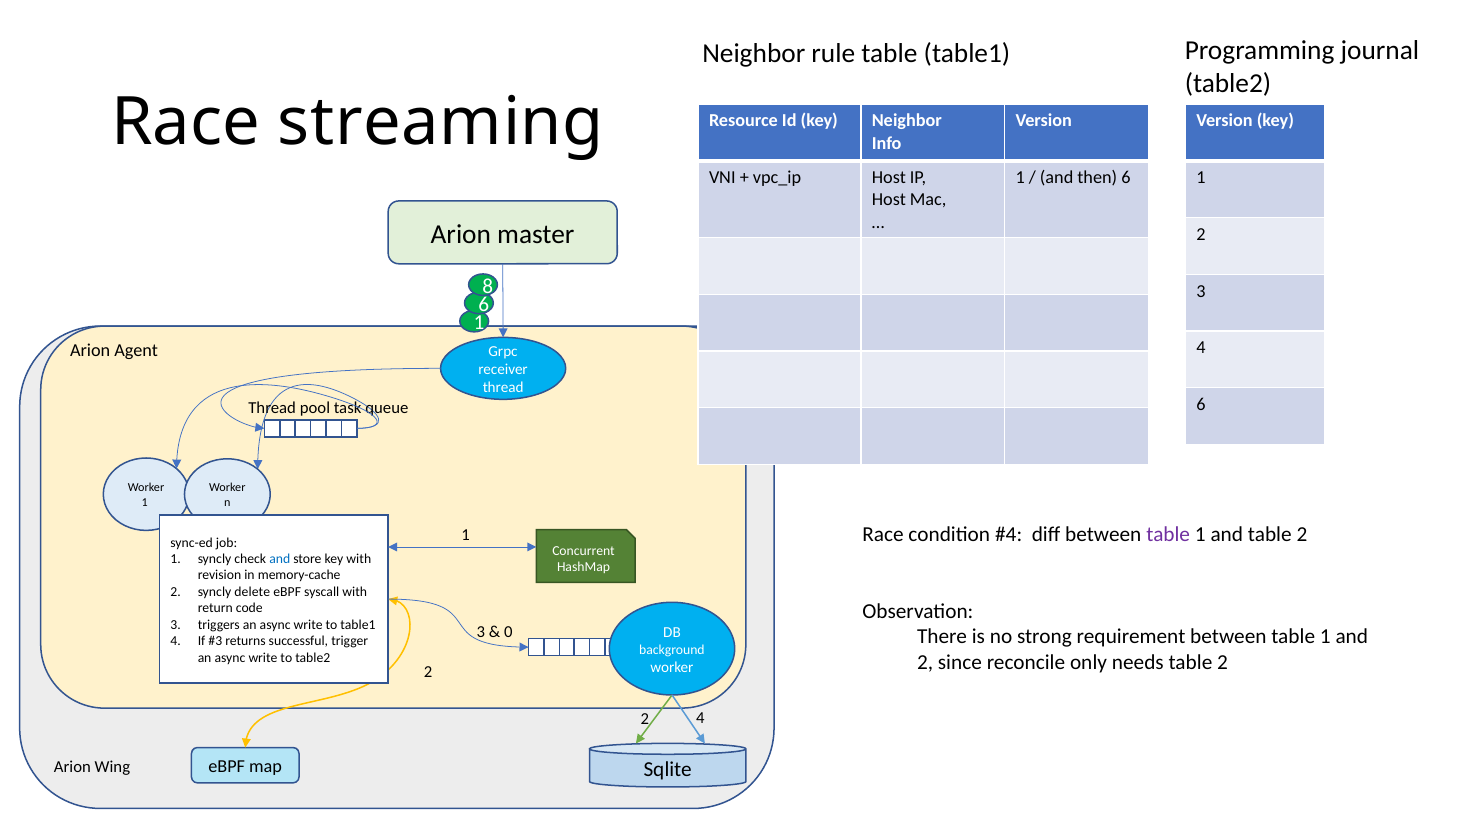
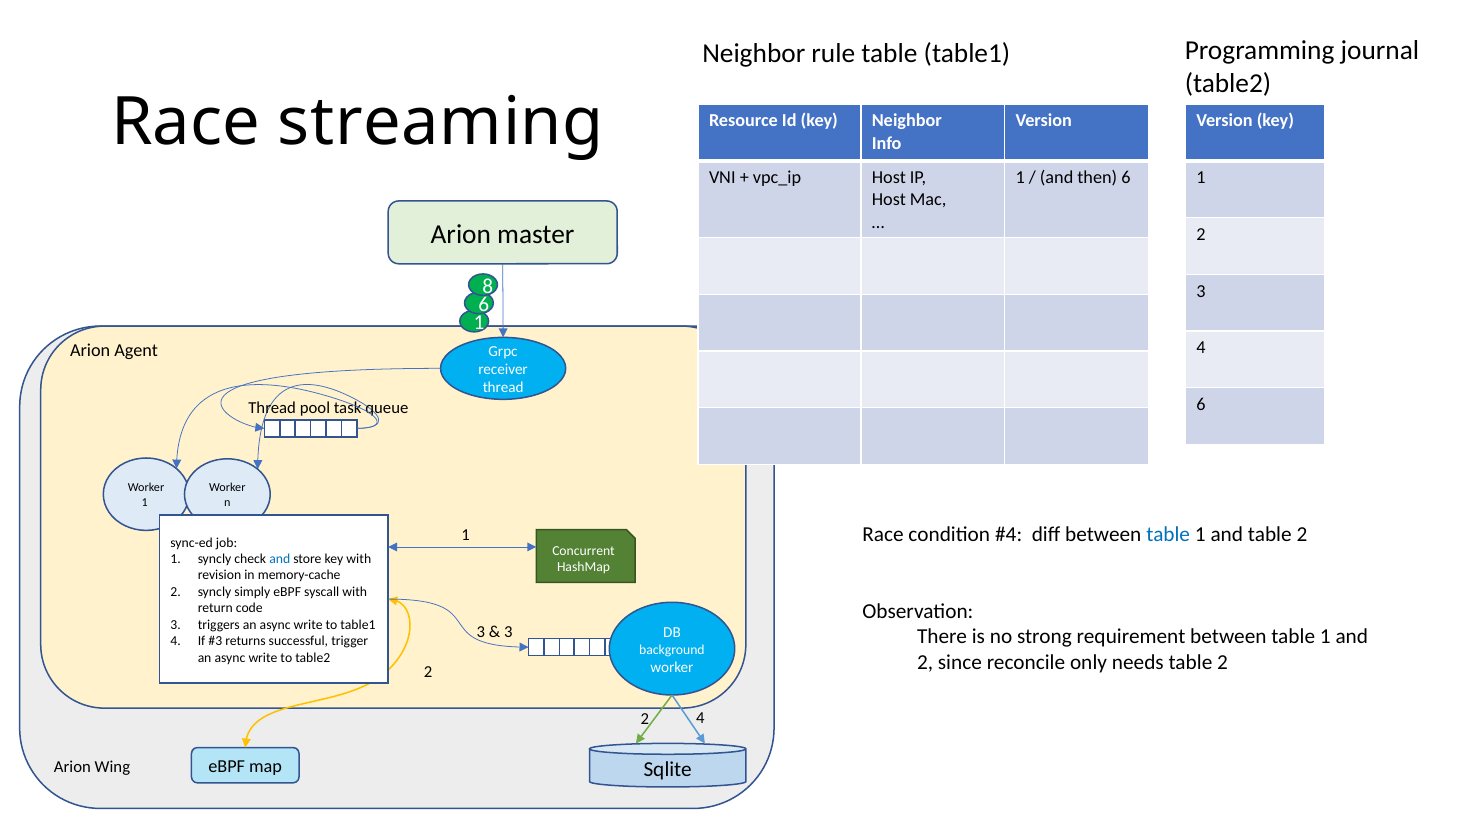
table at (1168, 535) colour: purple -> blue
delete: delete -> simply
0 at (508, 633): 0 -> 3
